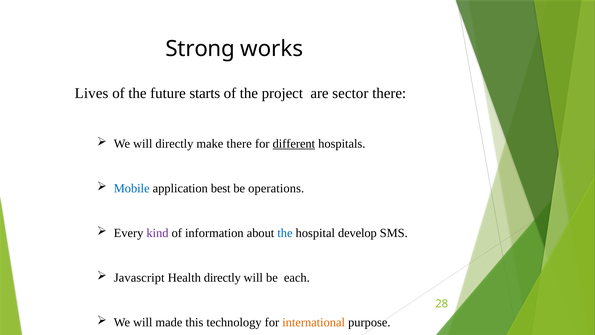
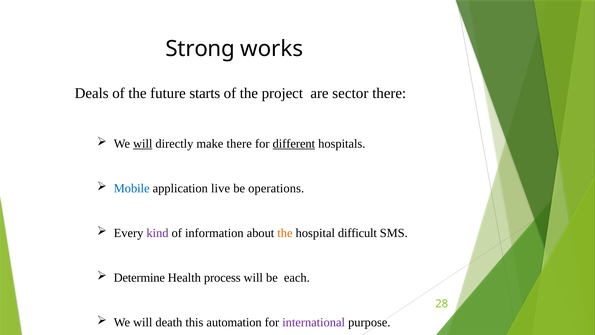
Lives: Lives -> Deals
will at (143, 144) underline: none -> present
best: best -> live
the at (285, 233) colour: blue -> orange
develop: develop -> difficult
Javascript: Javascript -> Determine
Health directly: directly -> process
made: made -> death
technology: technology -> automation
international colour: orange -> purple
